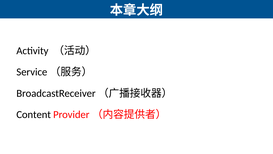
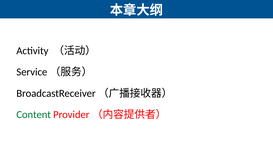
Content colour: black -> green
